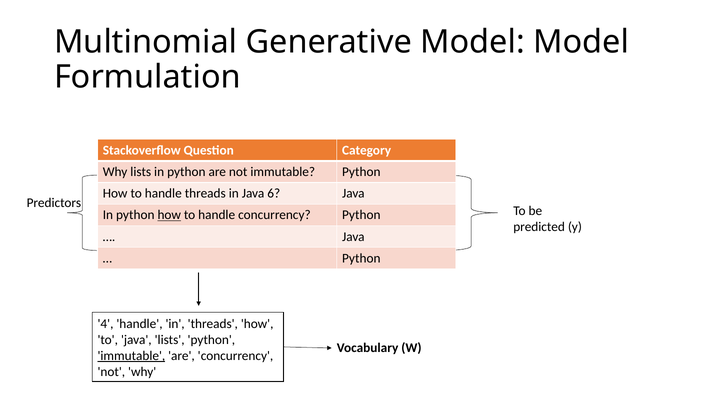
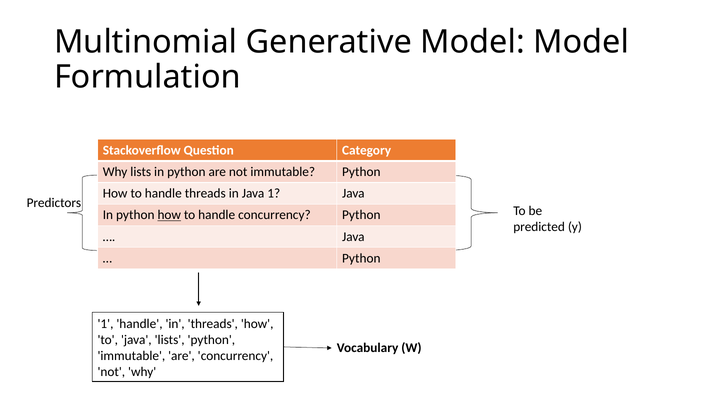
Java 6: 6 -> 1
4 at (105, 324): 4 -> 1
immutable at (131, 356) underline: present -> none
